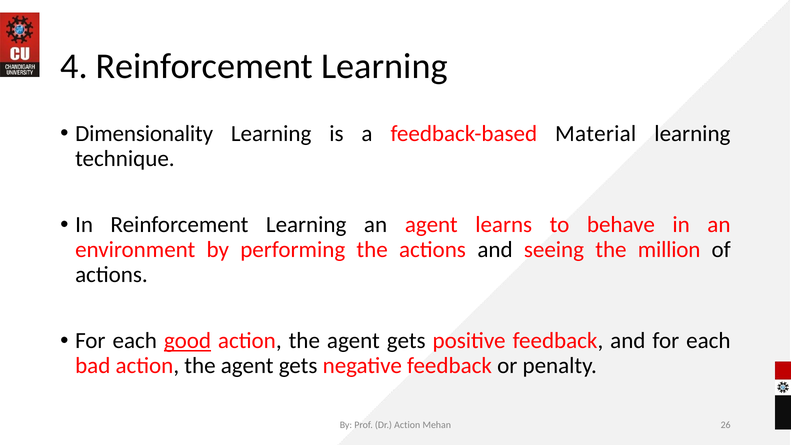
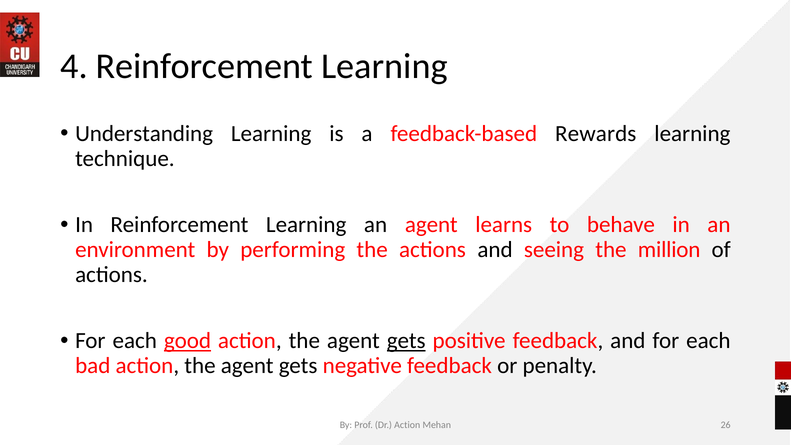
Dimensionality: Dimensionality -> Understanding
Material: Material -> Rewards
gets at (406, 341) underline: none -> present
